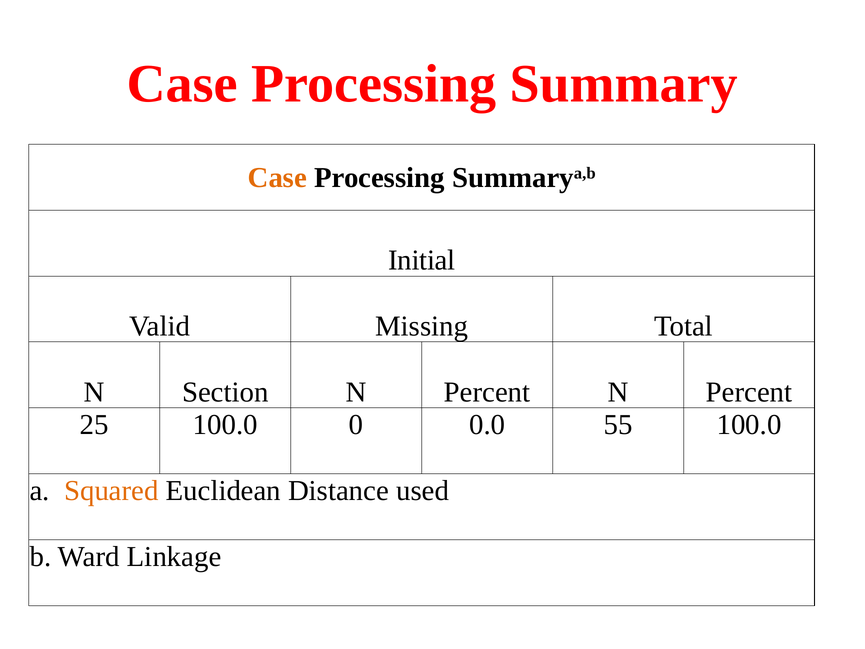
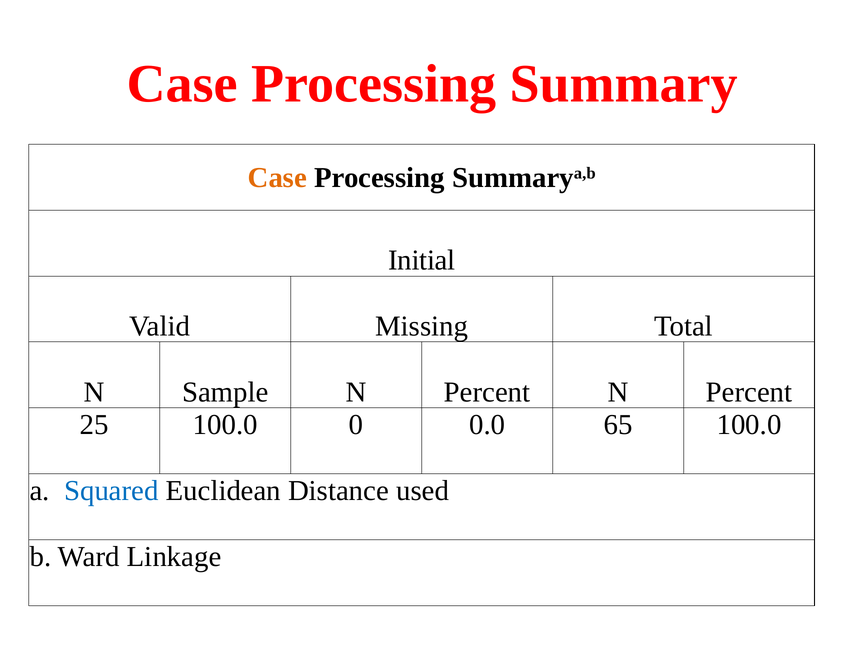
Section: Section -> Sample
55: 55 -> 65
Squared colour: orange -> blue
